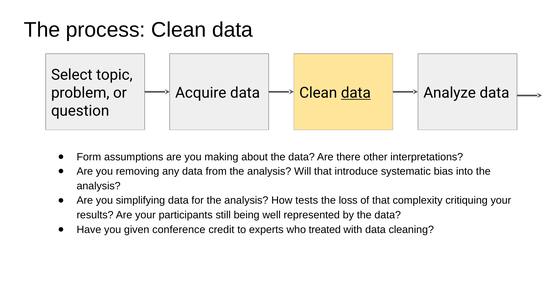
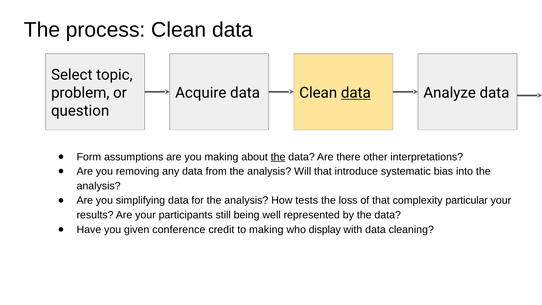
the at (278, 157) underline: none -> present
critiquing: critiquing -> particular
to experts: experts -> making
treated: treated -> display
